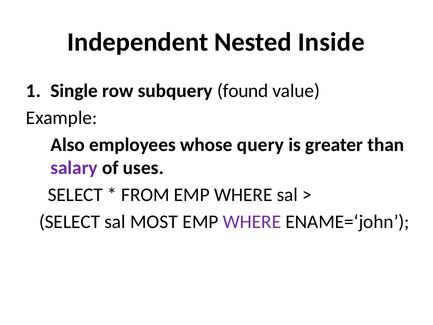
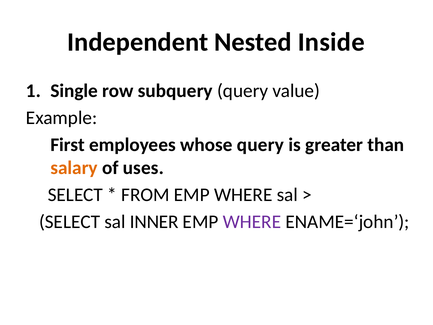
subquery found: found -> query
Also: Also -> First
salary colour: purple -> orange
MOST: MOST -> INNER
